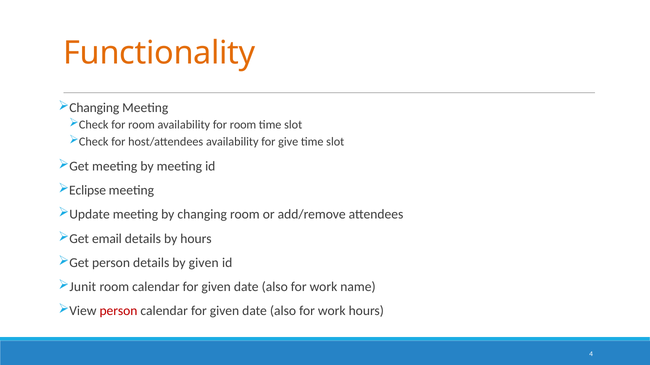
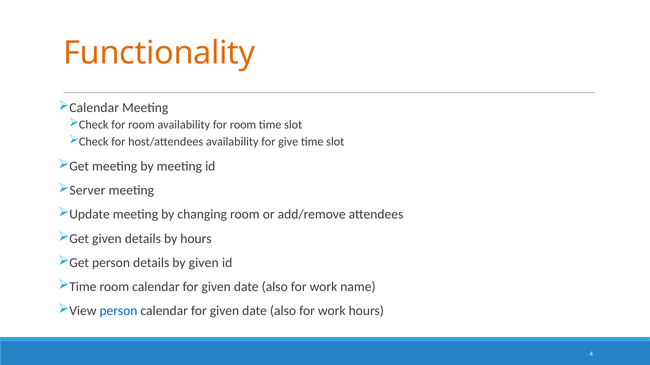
Changing at (94, 108): Changing -> Calendar
Eclipse: Eclipse -> Server
Get email: email -> given
Junit at (83, 287): Junit -> Time
person at (118, 311) colour: red -> blue
